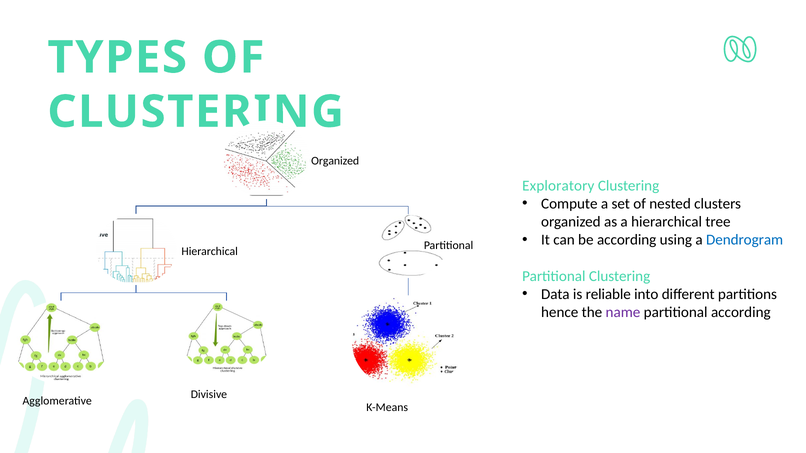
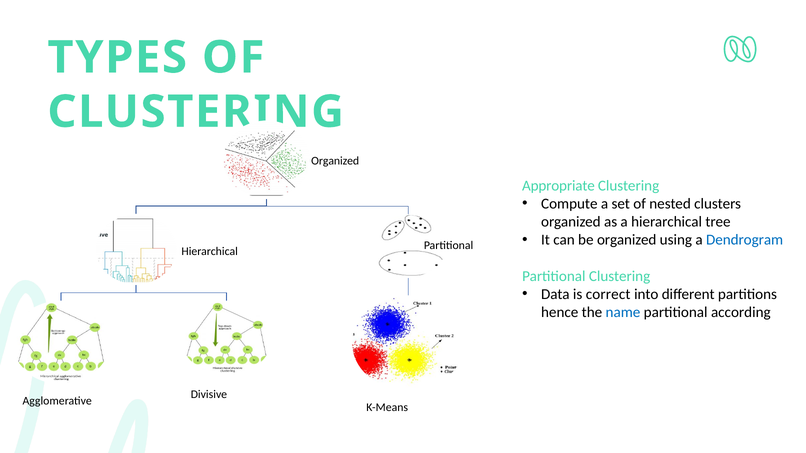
Exploratory: Exploratory -> Appropriate
be according: according -> organized
reliable: reliable -> correct
name colour: purple -> blue
